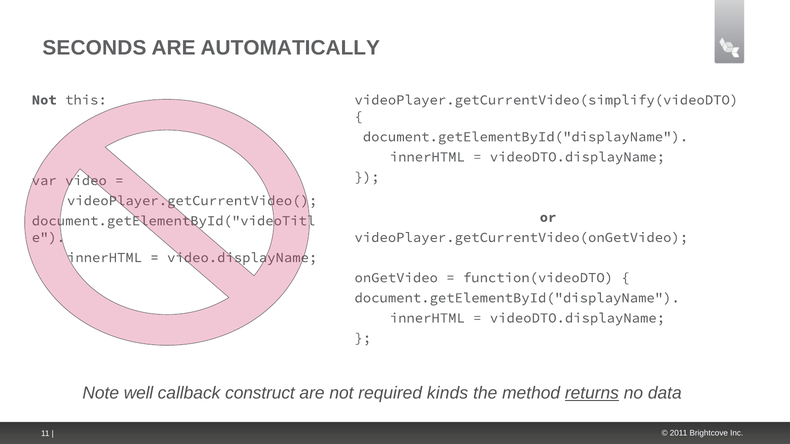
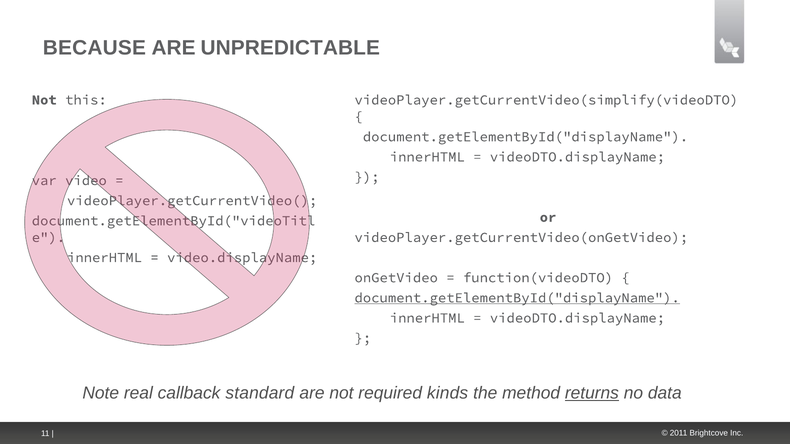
SECONDS: SECONDS -> BECAUSE
AUTOMATICALLY: AUTOMATICALLY -> UNPREDICTABLE
document.getElementById("displayName at (517, 298) underline: none -> present
well: well -> real
construct: construct -> standard
